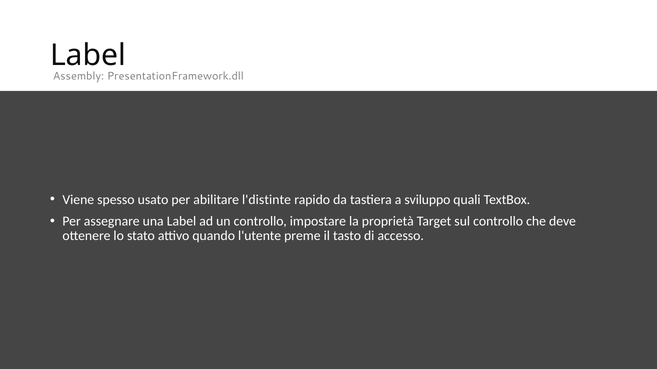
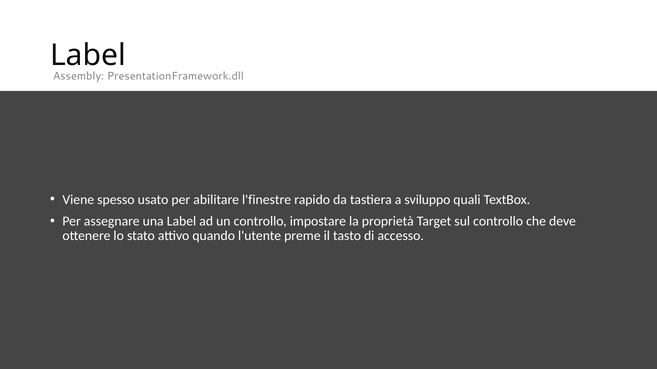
l'distinte: l'distinte -> l'finestre
